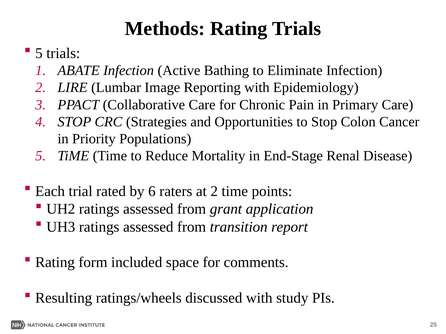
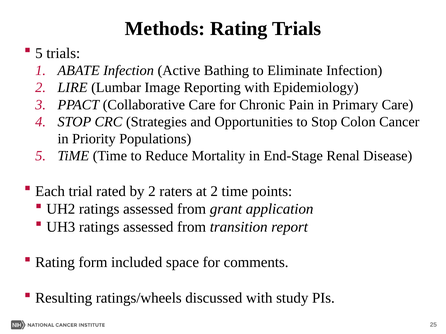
by 6: 6 -> 2
